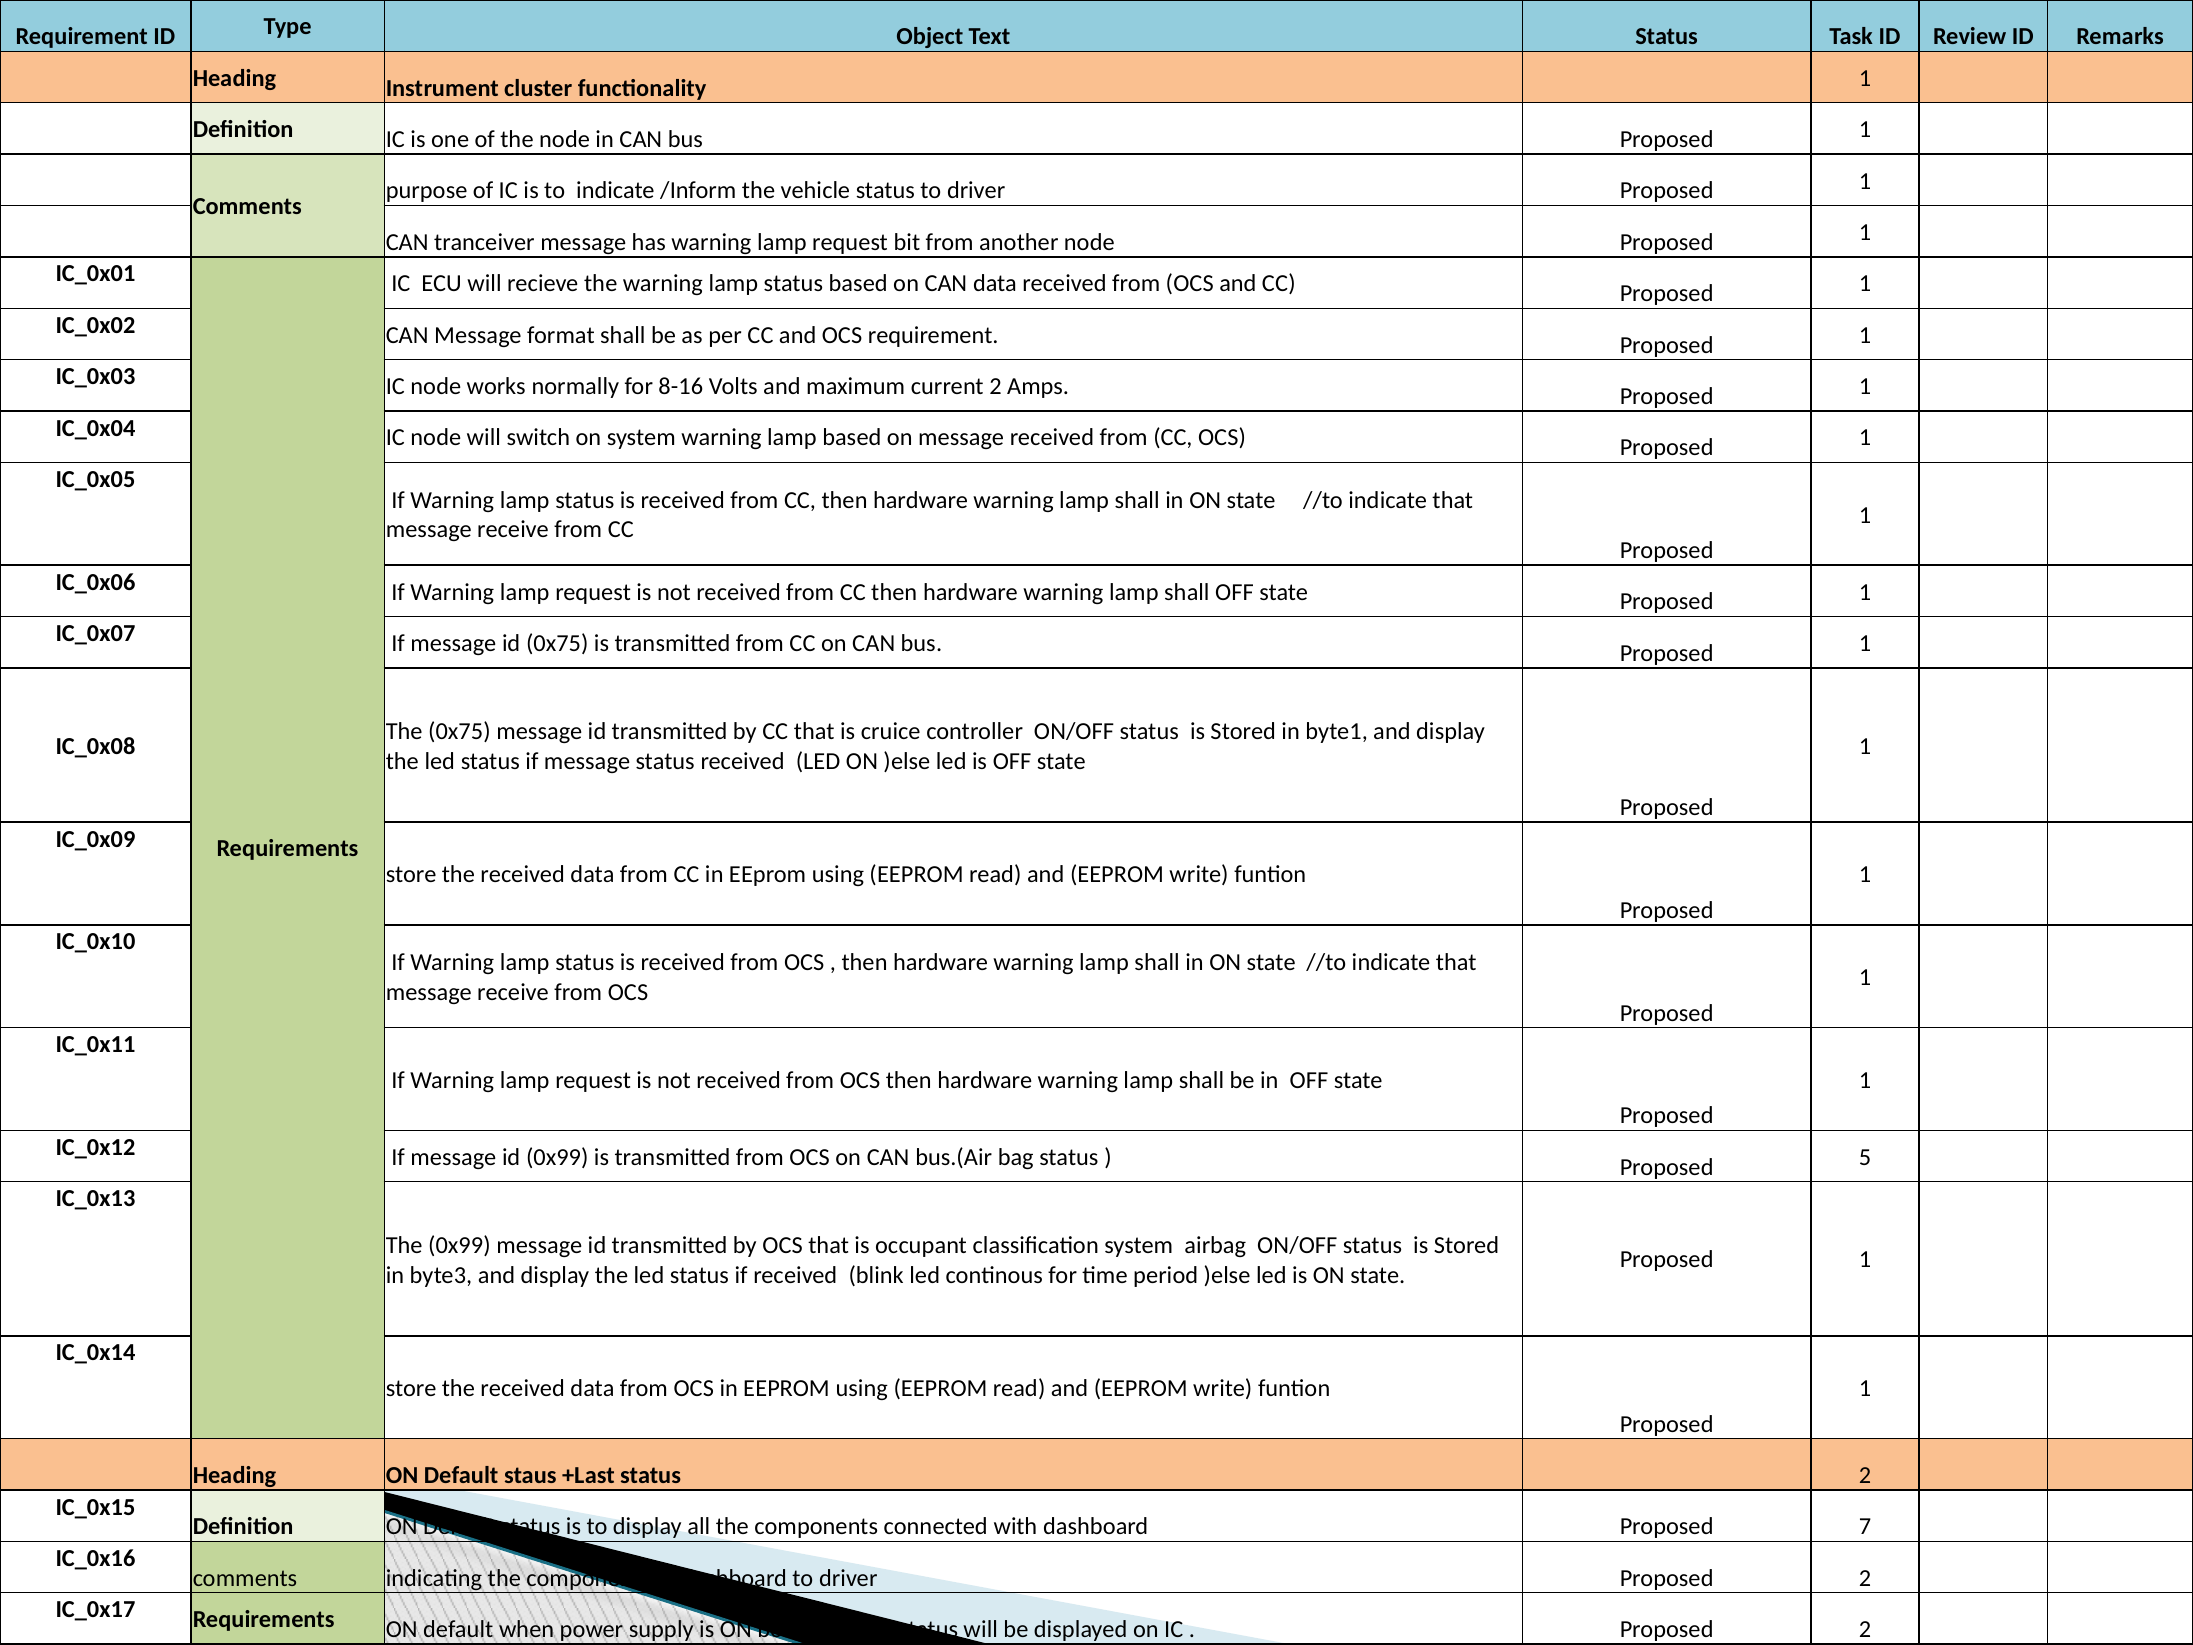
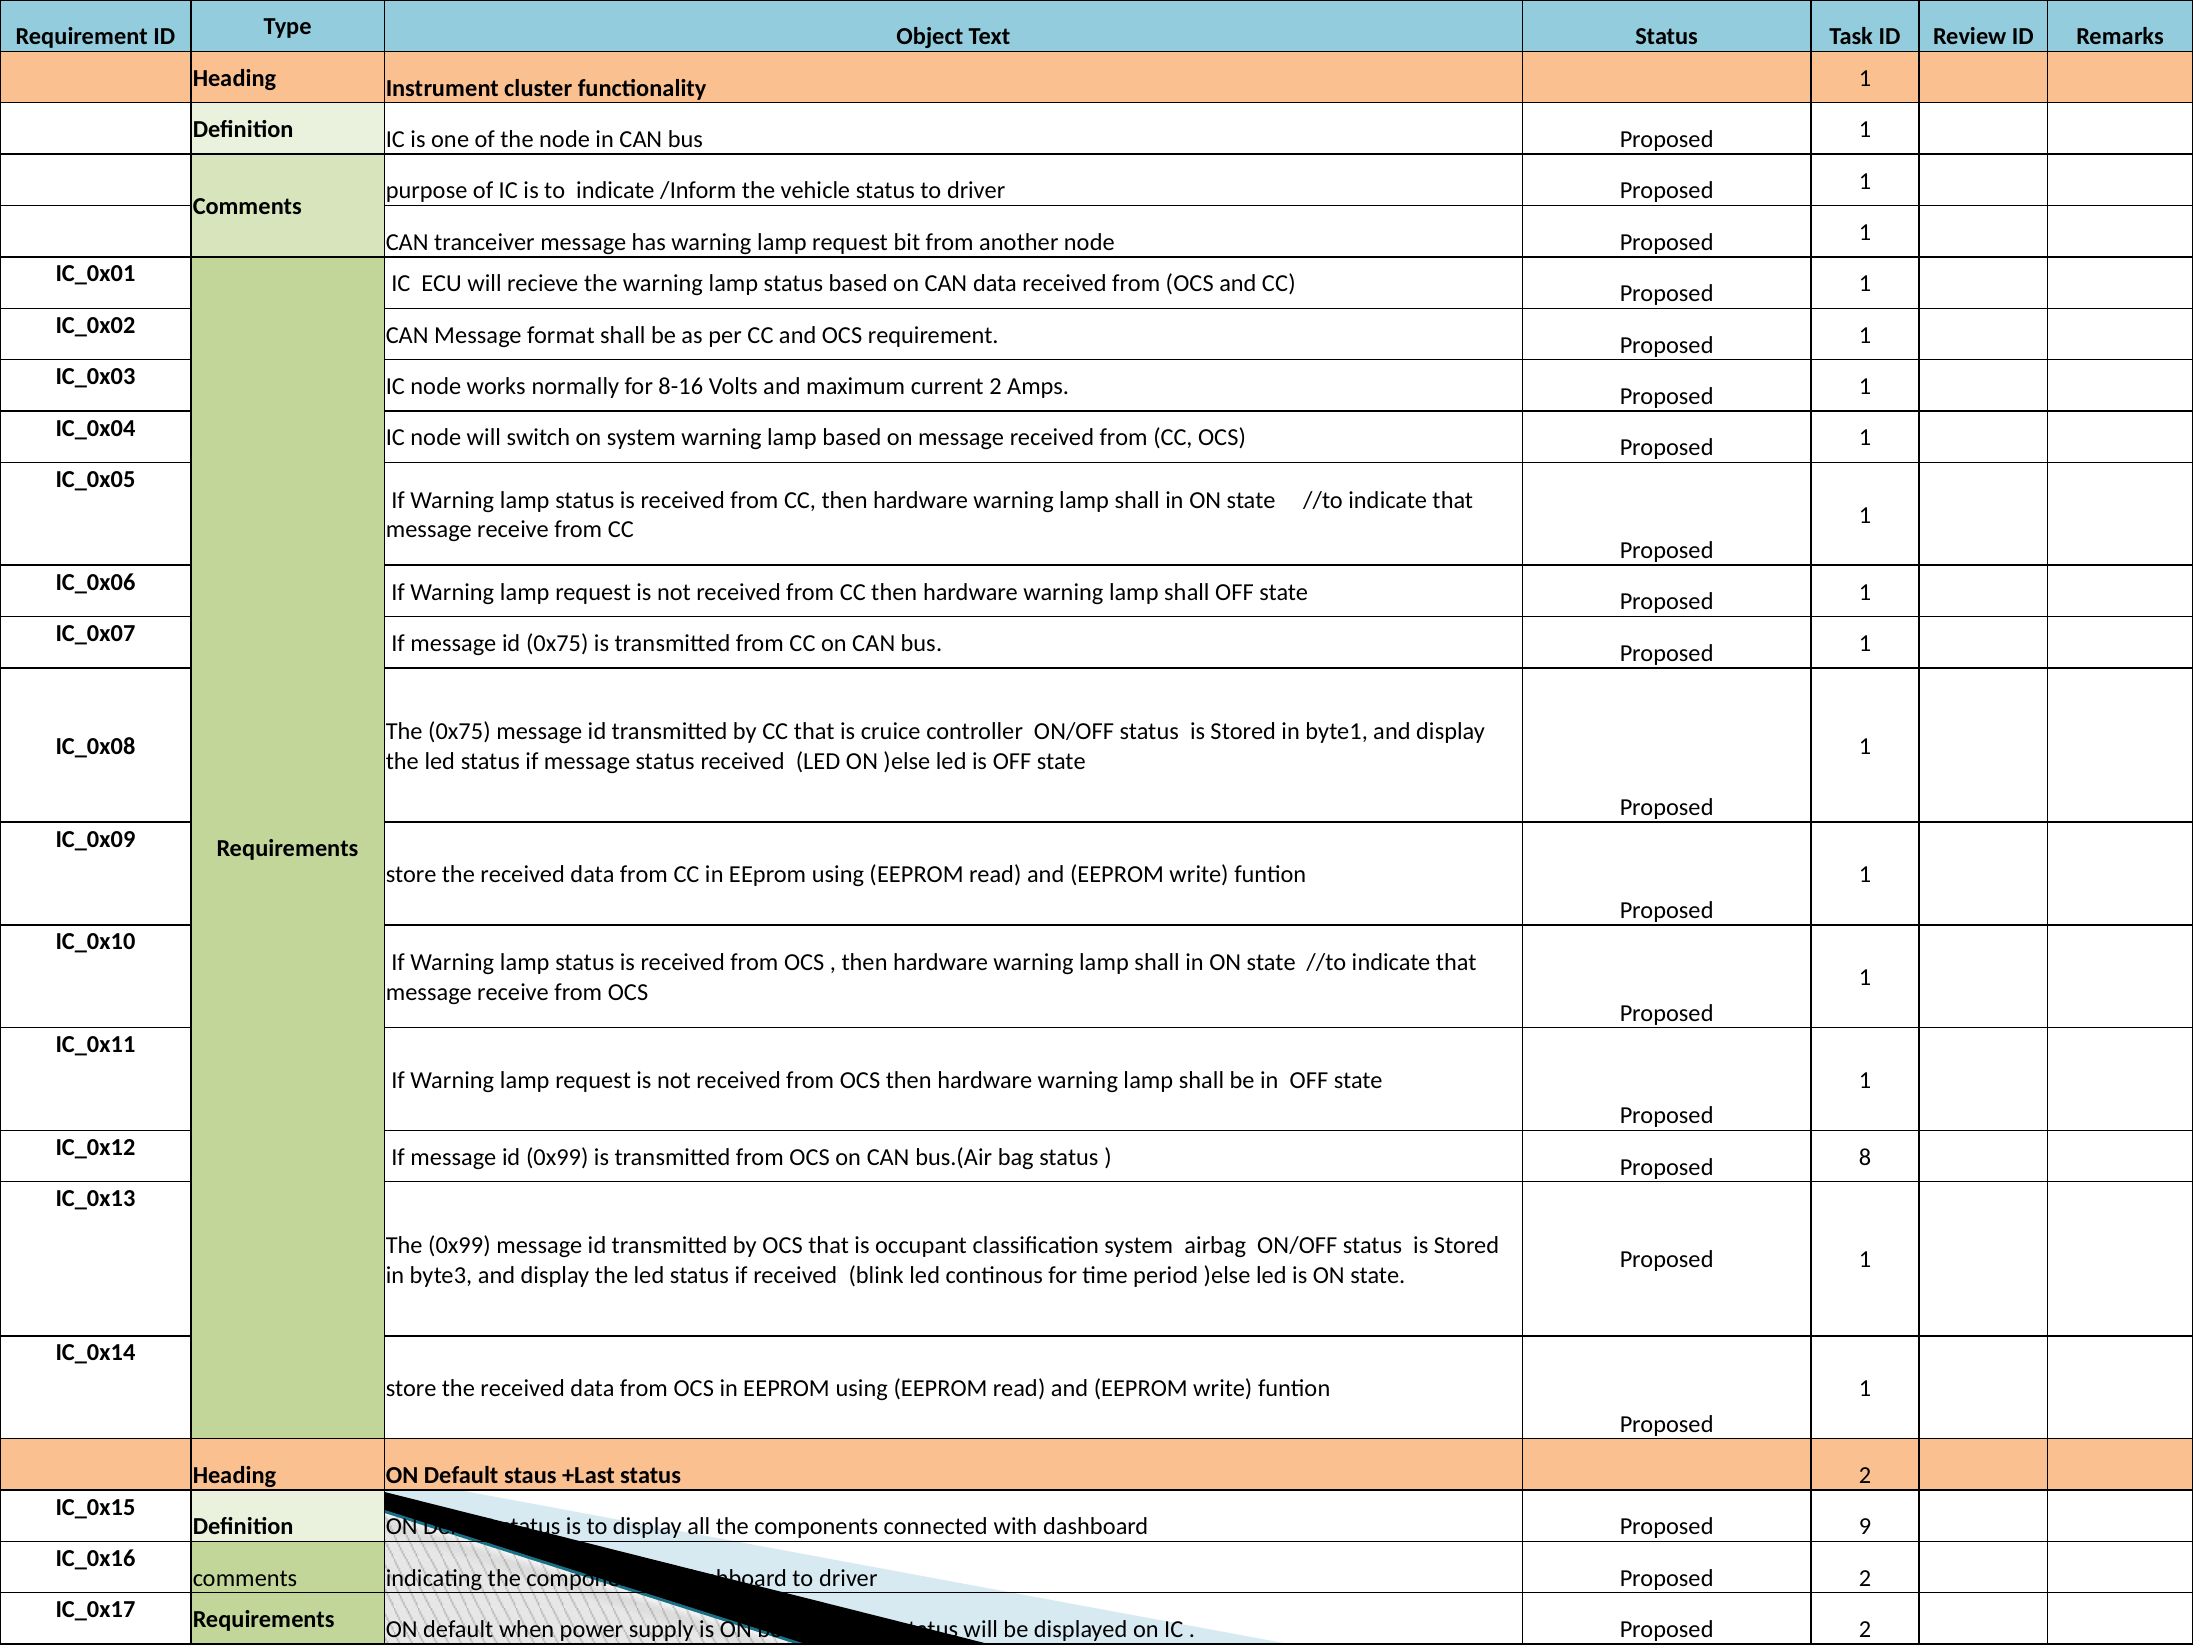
5: 5 -> 8
7: 7 -> 9
